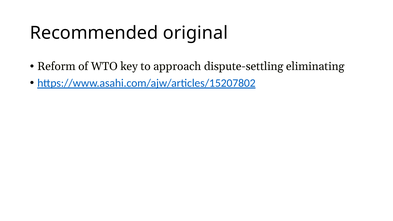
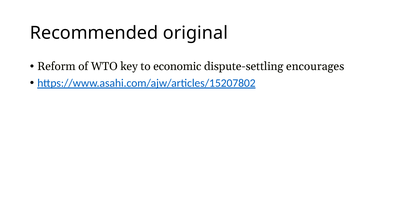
approach: approach -> economic
eliminating: eliminating -> encourages
